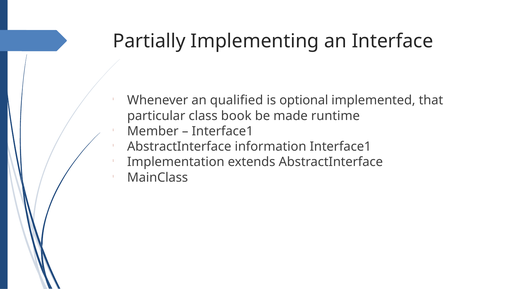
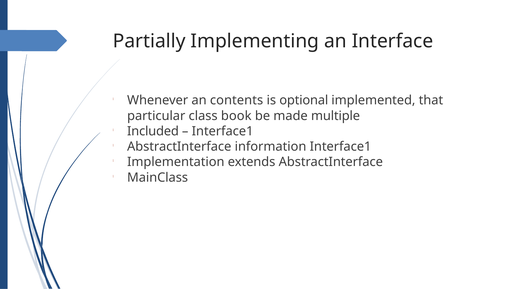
qualified: qualified -> contents
runtime: runtime -> multiple
Member: Member -> Included
